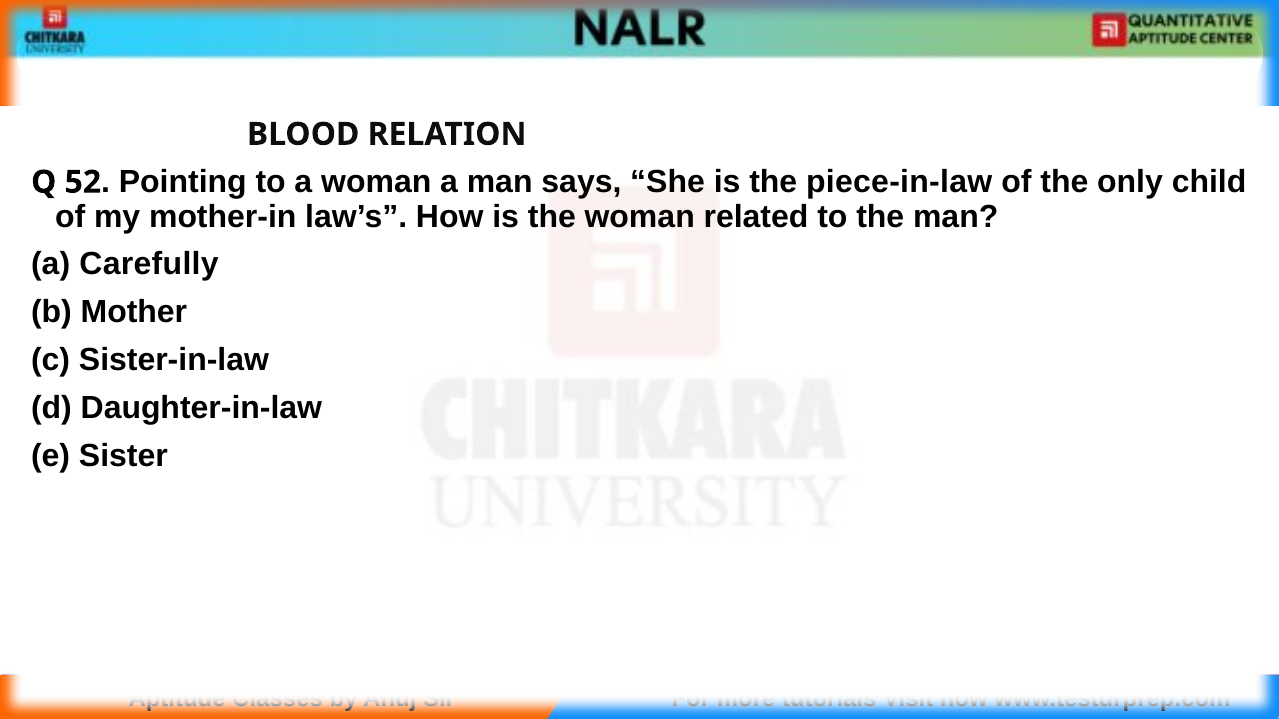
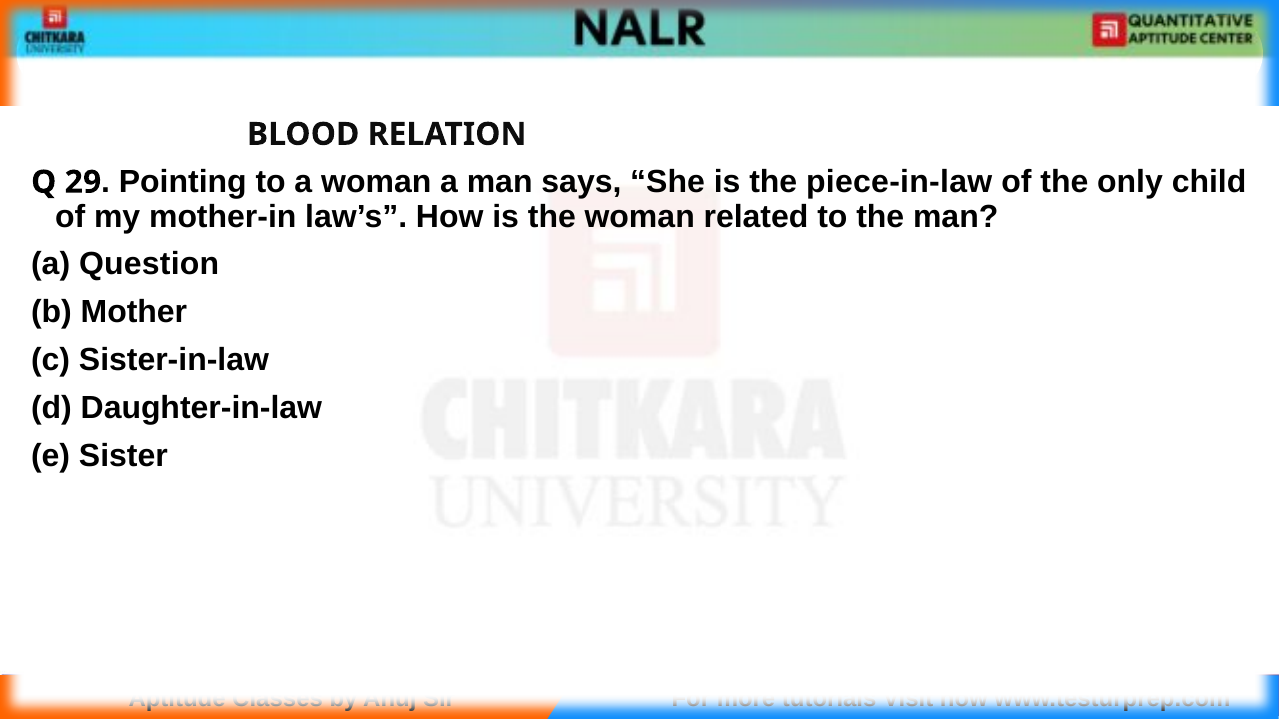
52: 52 -> 29
Carefully: Carefully -> Question
